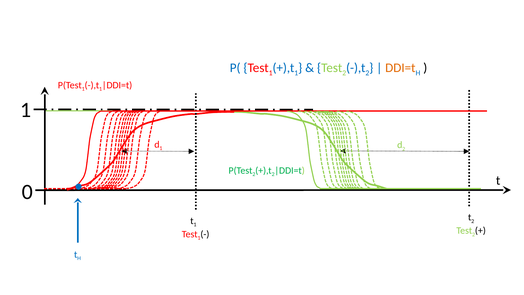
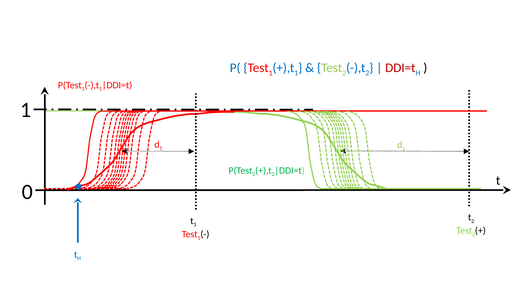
DDI=t colour: orange -> red
